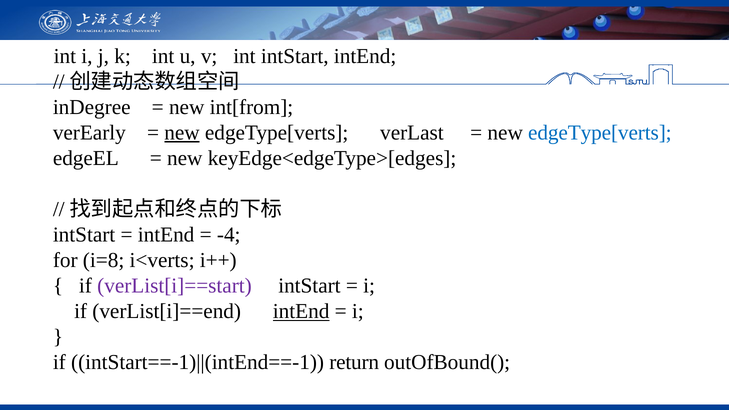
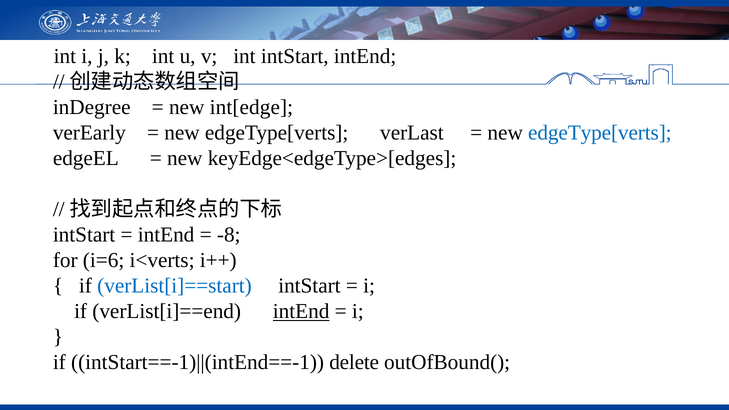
int[from: int[from -> int[edge
new at (182, 133) underline: present -> none
-4: -4 -> -8
i=8: i=8 -> i=6
verList[i]==start colour: purple -> blue
return: return -> delete
